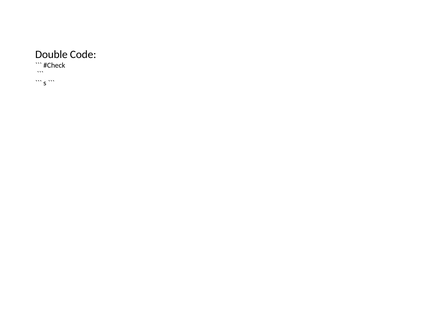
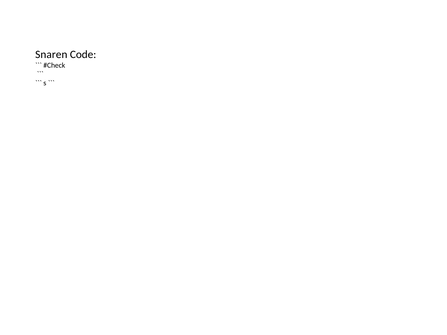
Double: Double -> Snaren
